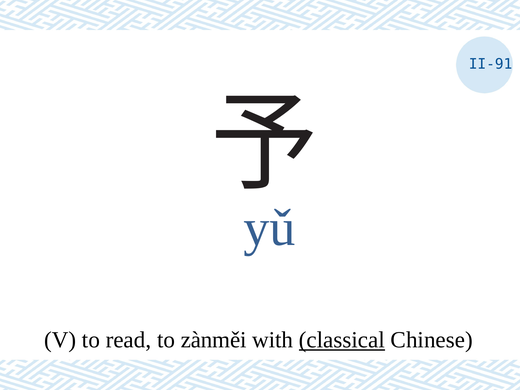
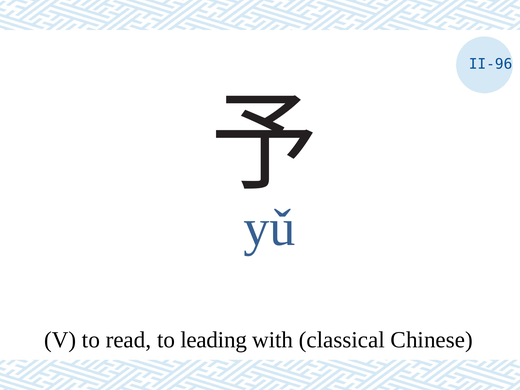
II-91: II-91 -> II-96
zànměi: zànměi -> leading
classical underline: present -> none
